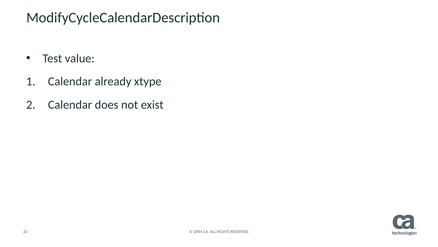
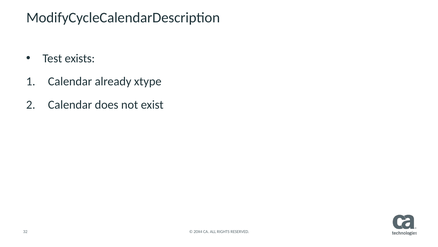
value: value -> exists
